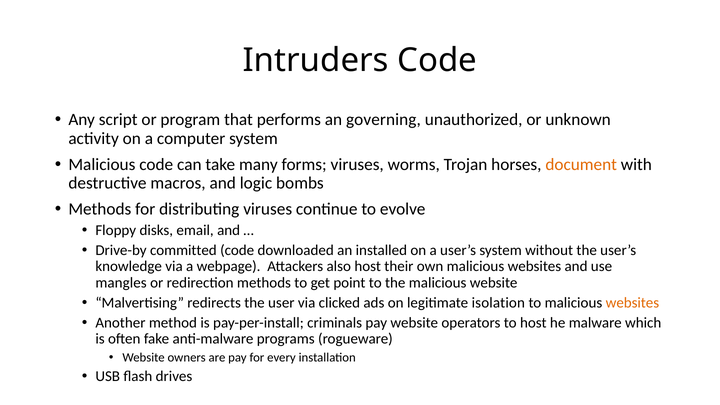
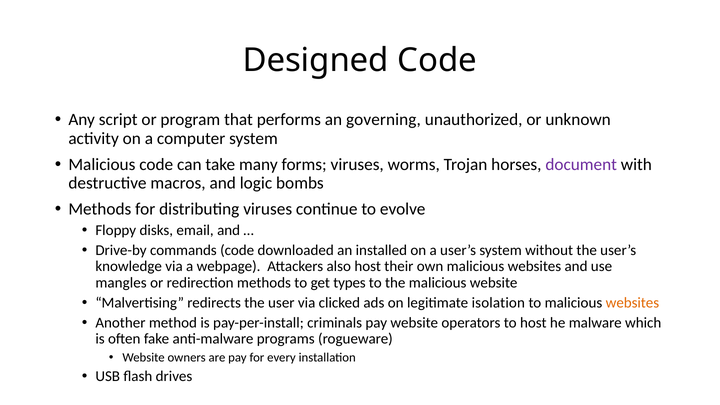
Intruders: Intruders -> Designed
document colour: orange -> purple
committed: committed -> commands
point: point -> types
